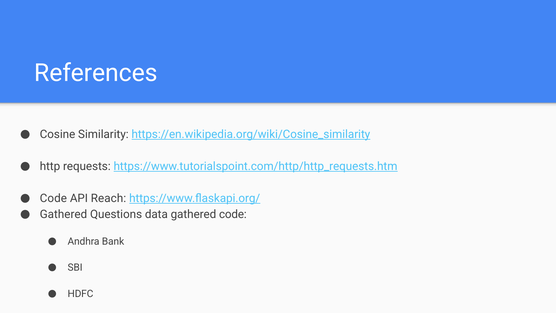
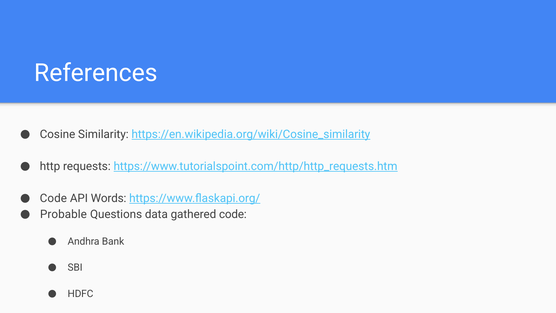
Reach: Reach -> Words
Gathered at (63, 214): Gathered -> Probable
